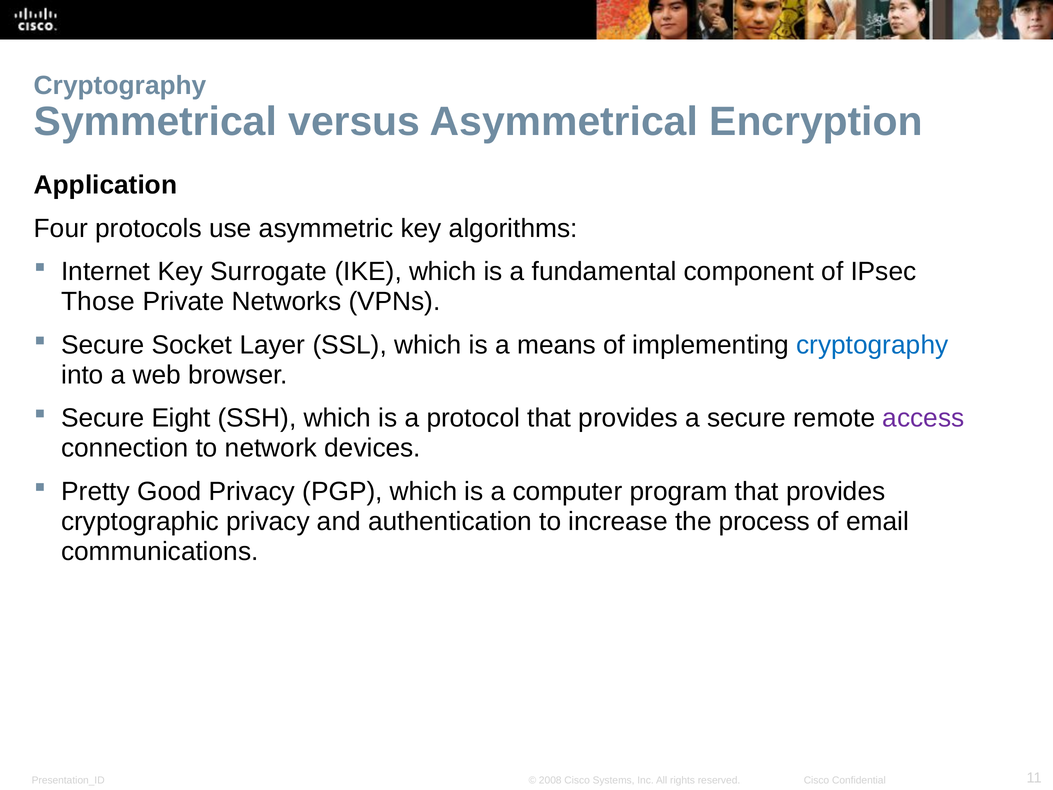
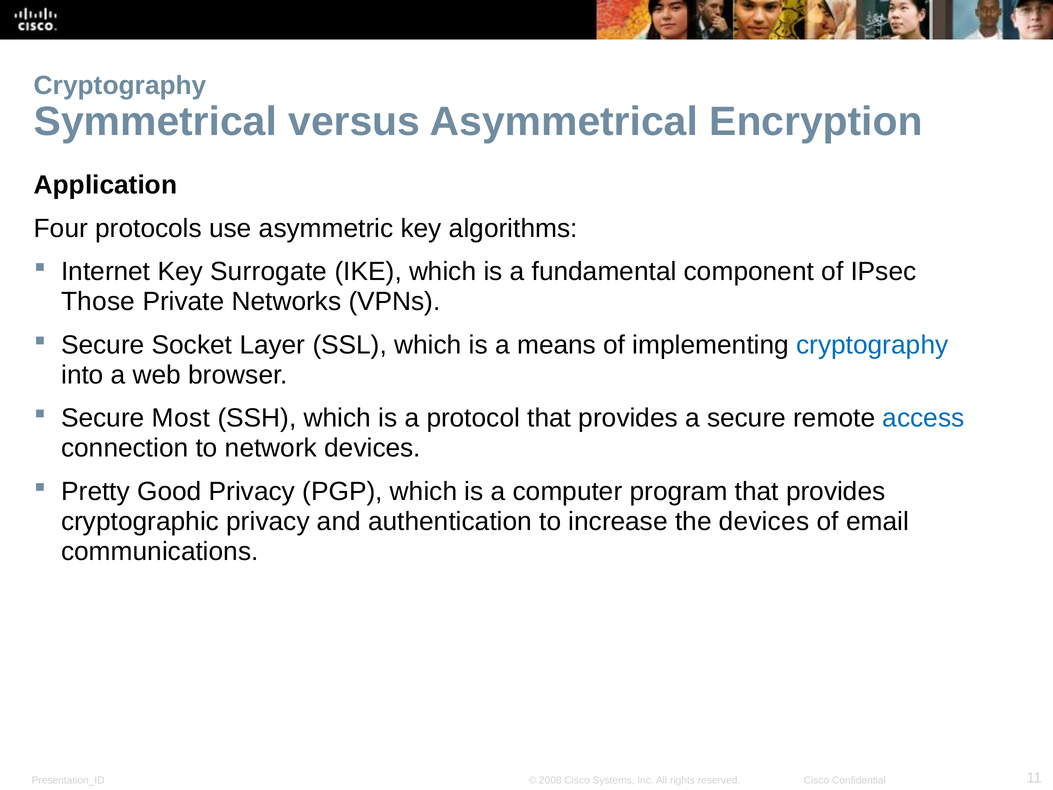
Eight: Eight -> Most
access colour: purple -> blue
the process: process -> devices
